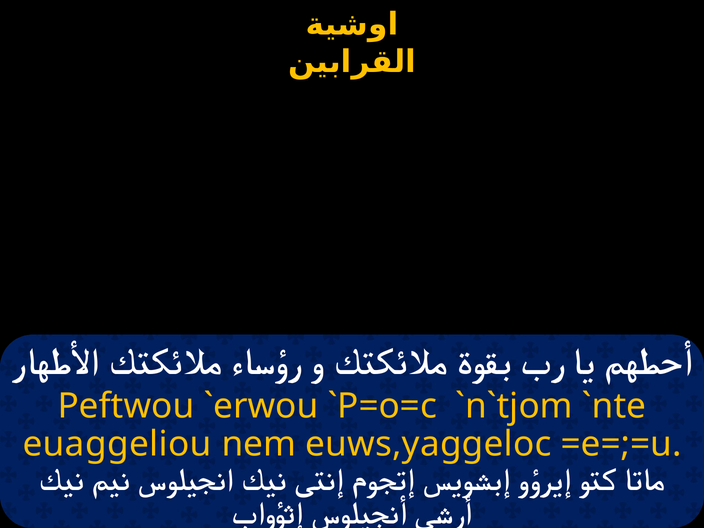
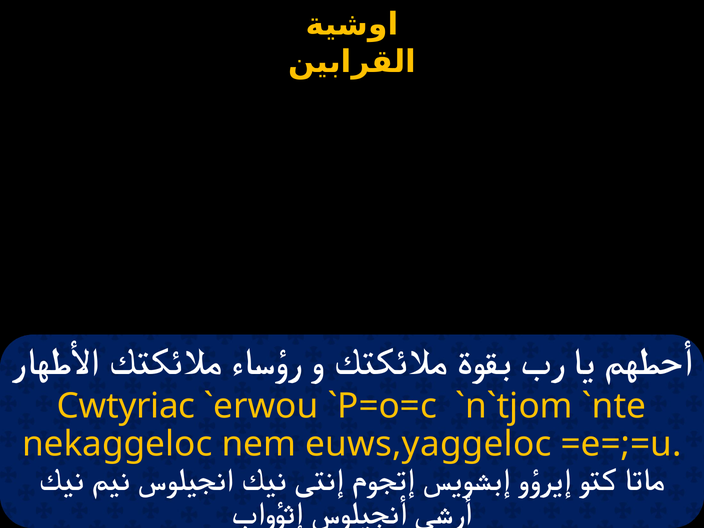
Peftwou: Peftwou -> Cwtyriac
euaggeliou: euaggeliou -> nekaggeloc
